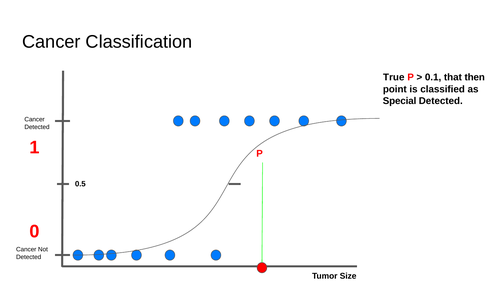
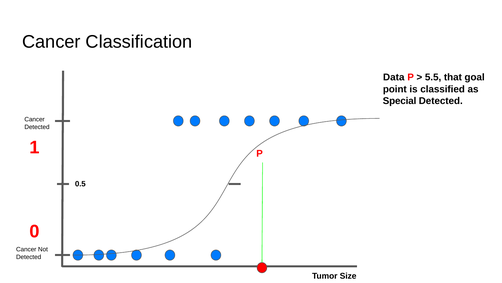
True: True -> Data
0.1: 0.1 -> 5.5
then: then -> goal
